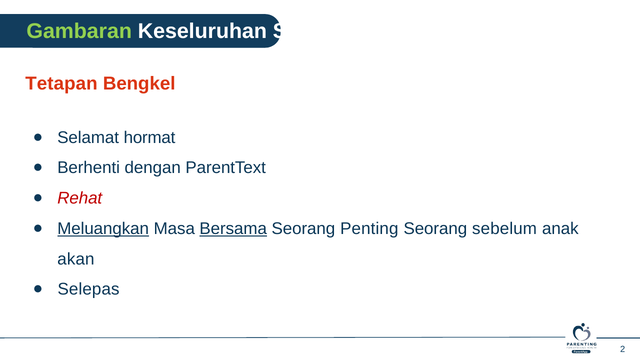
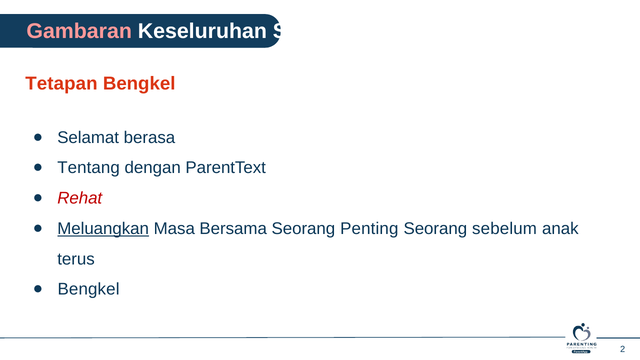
Gambaran colour: light green -> pink
hormat: hormat -> berasa
Berhenti: Berhenti -> Tentang
Bersama underline: present -> none
akan: akan -> terus
Selepas at (89, 289): Selepas -> Bengkel
